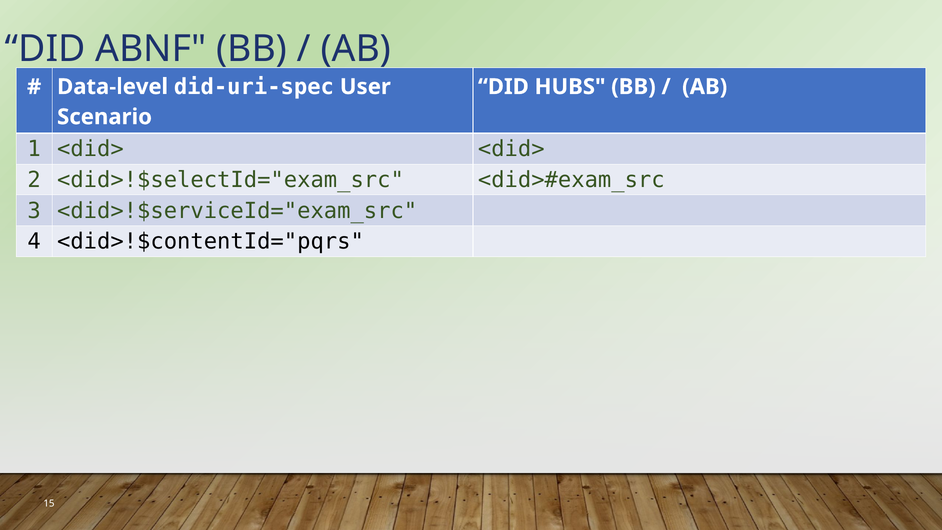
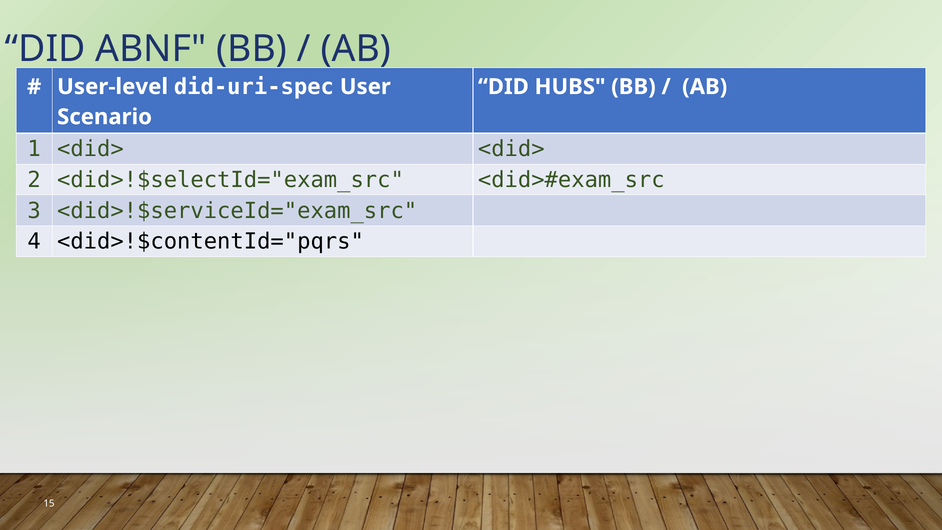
Data-level: Data-level -> User-level
